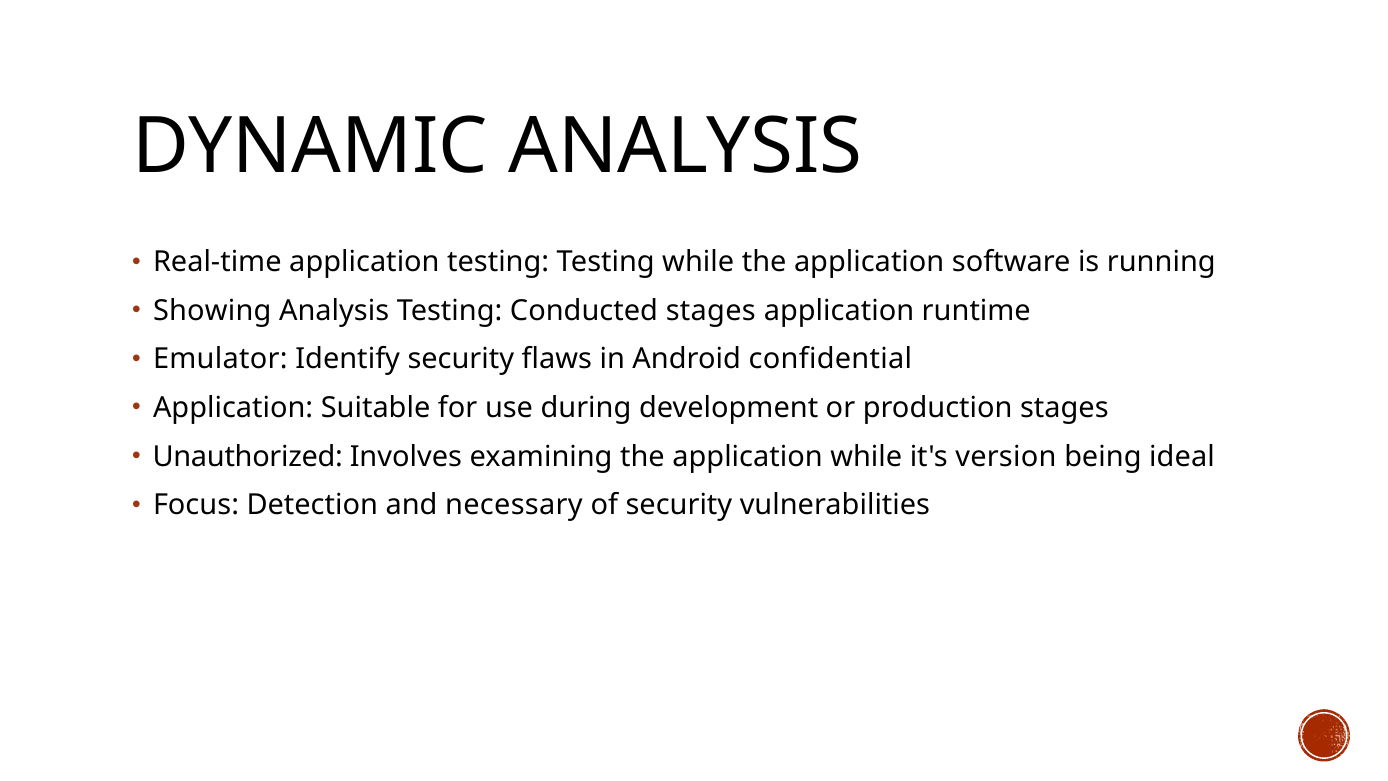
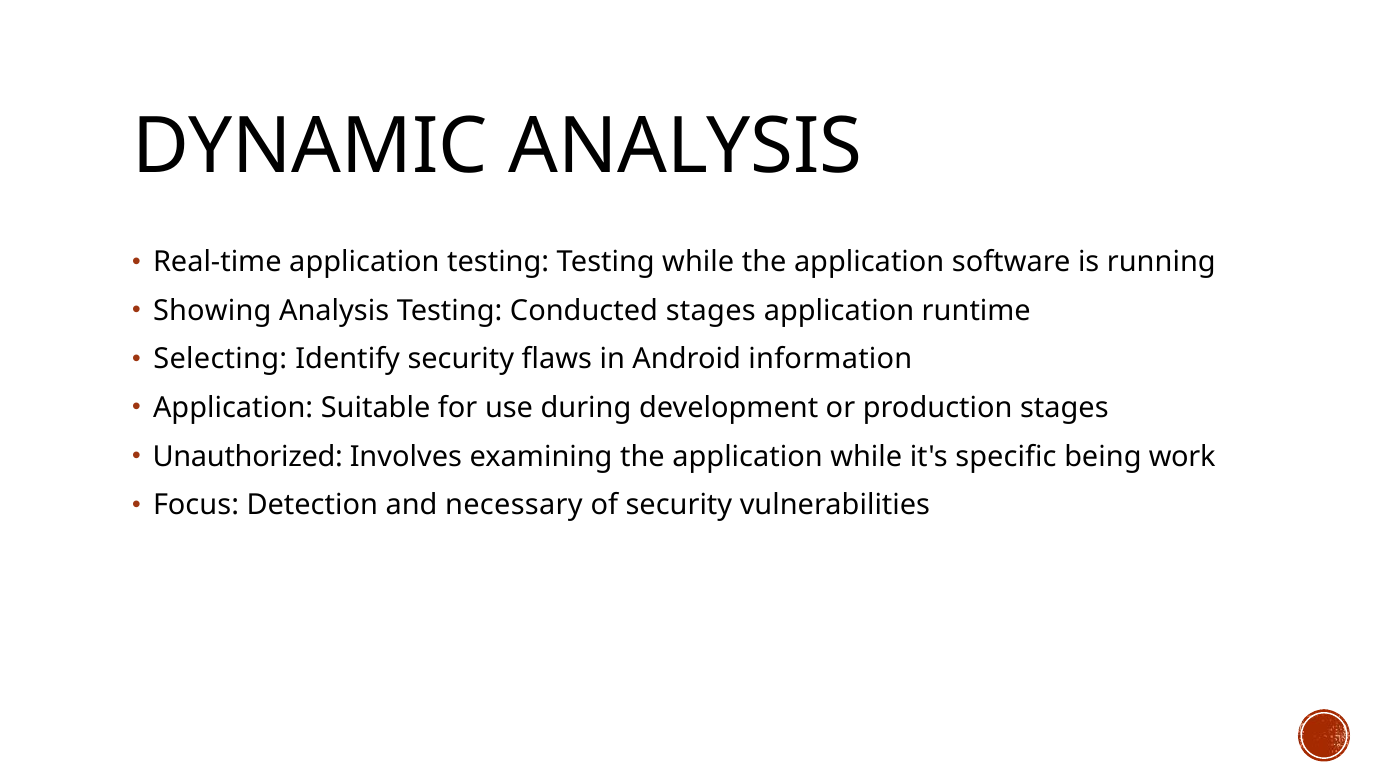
Emulator: Emulator -> Selecting
confidential: confidential -> information
version: version -> specific
ideal: ideal -> work
